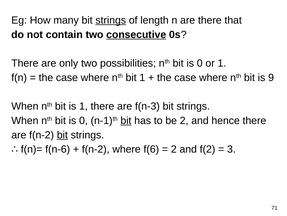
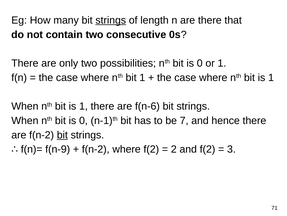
consecutive underline: present -> none
9 at (271, 77): 9 -> 1
f(n-3: f(n-3 -> f(n-6
bit at (126, 120) underline: present -> none
be 2: 2 -> 7
f(n-6: f(n-6 -> f(n-9
where f(6: f(6 -> f(2
